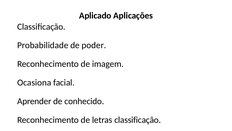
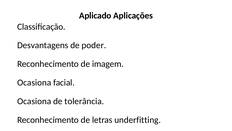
Probabilidade: Probabilidade -> Desvantagens
Aprender at (34, 101): Aprender -> Ocasiona
conhecido: conhecido -> tolerância
letras classificação: classificação -> underfitting
